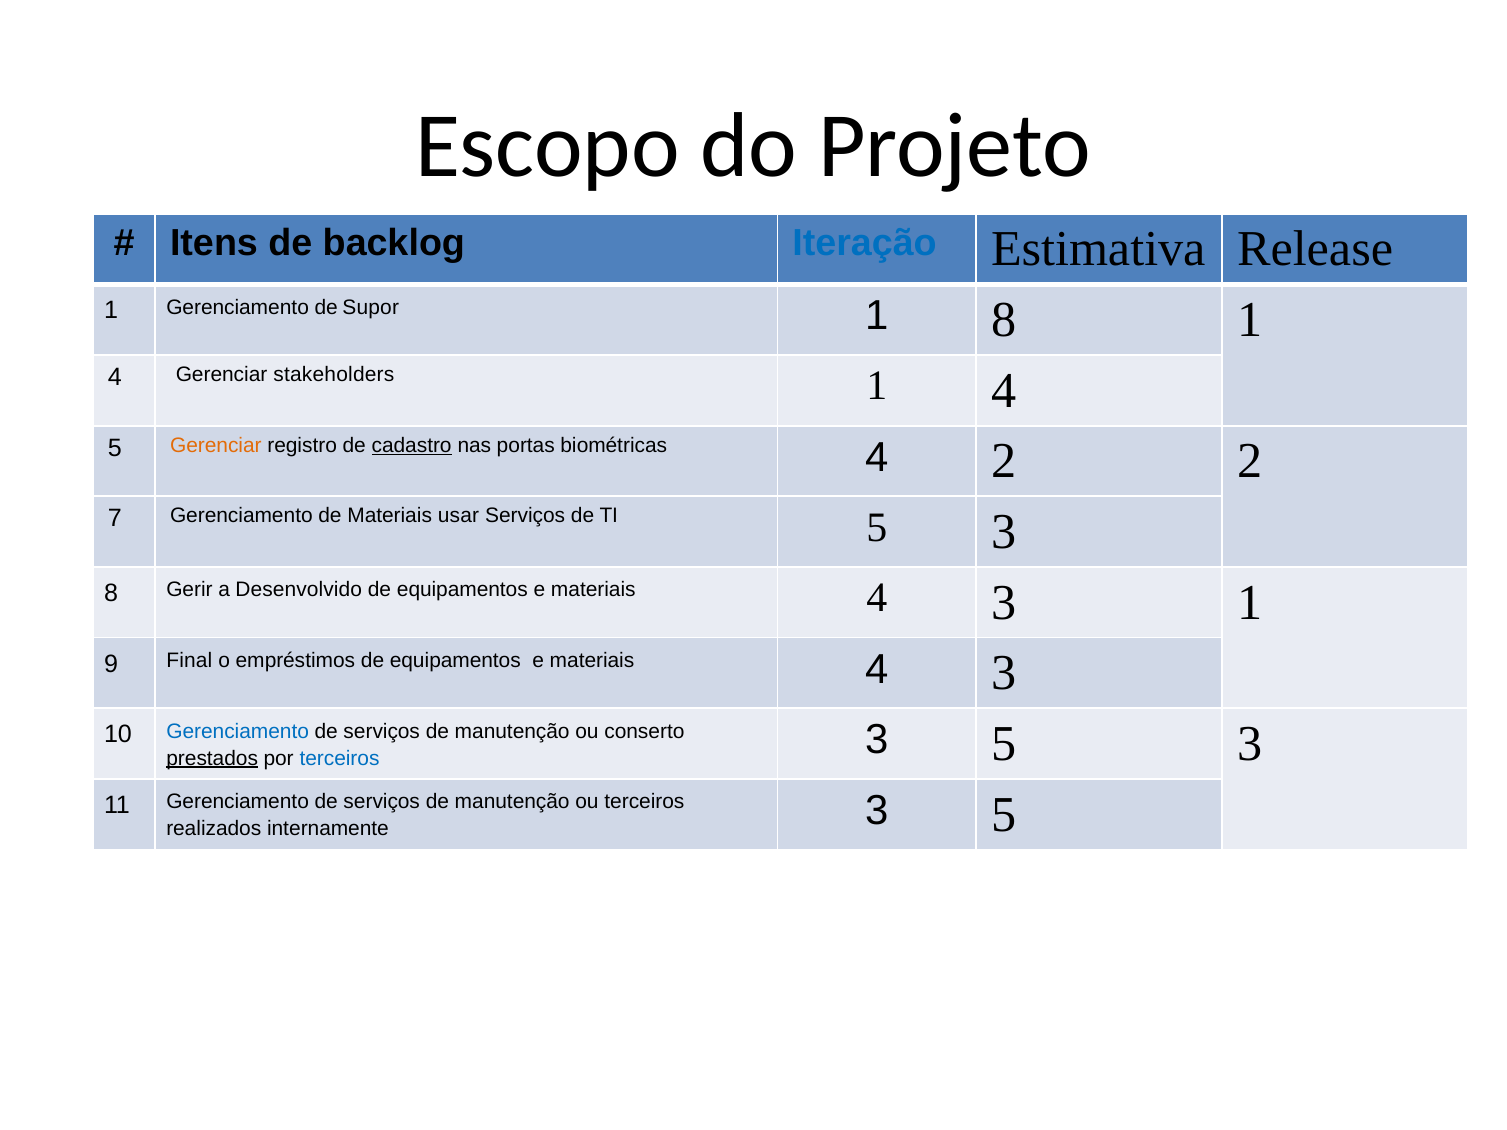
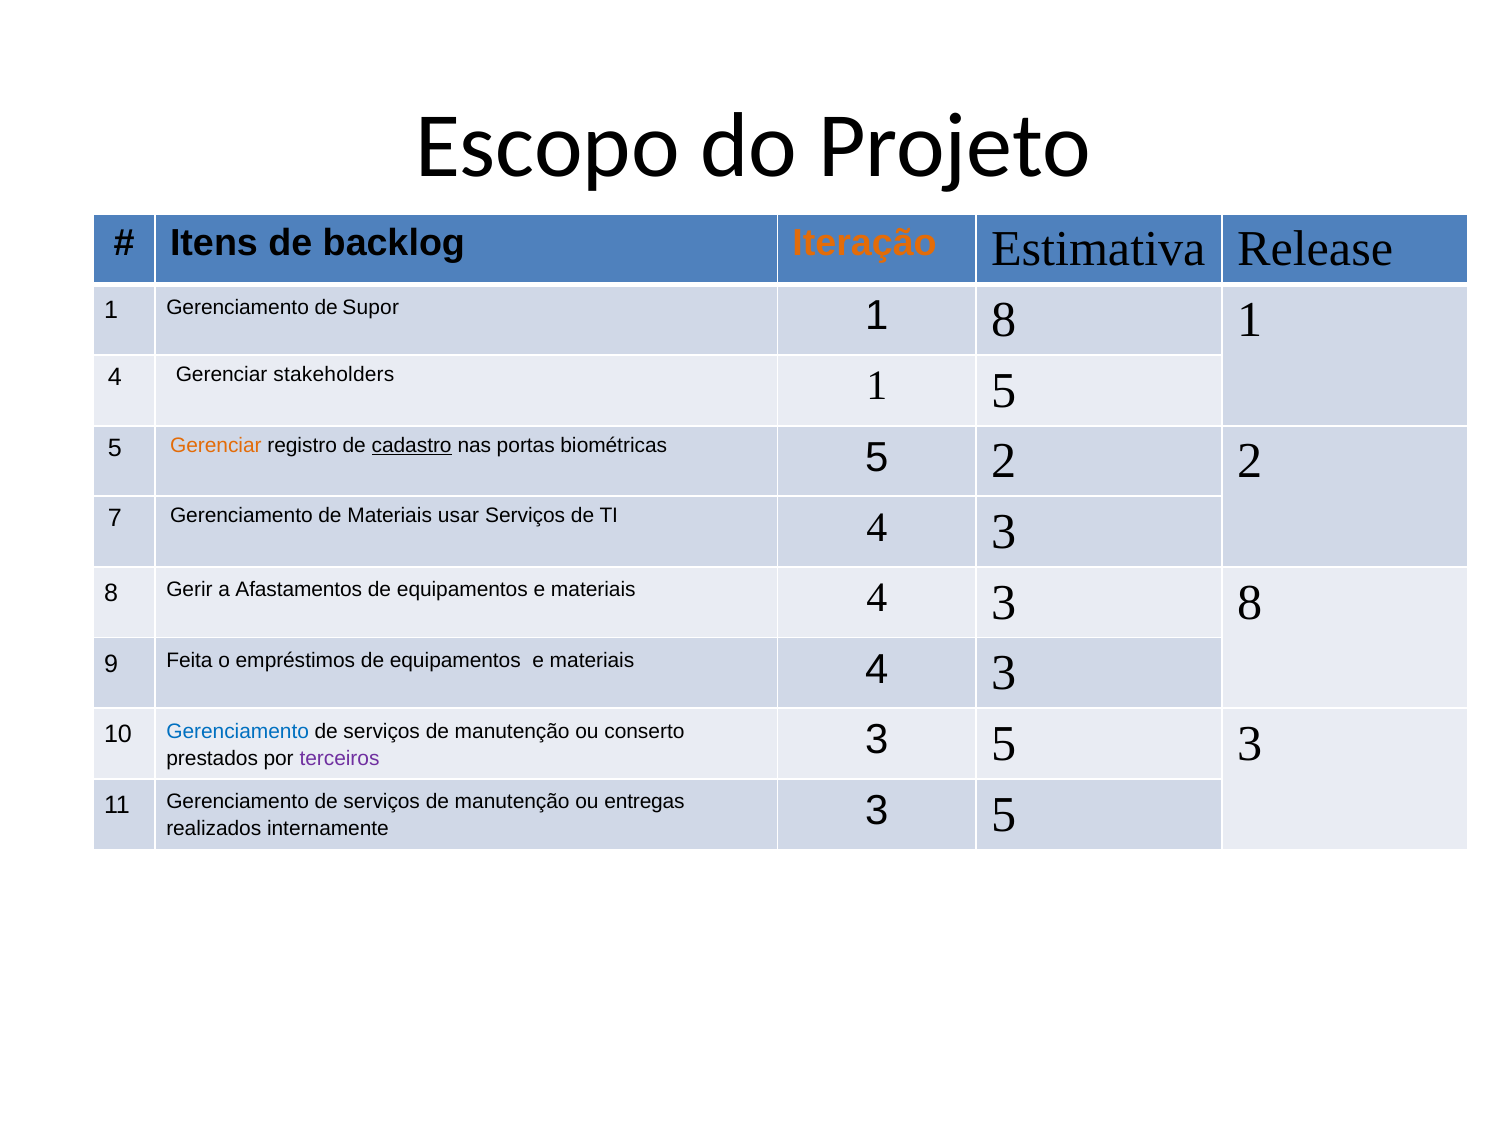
Iteração colour: blue -> orange
4 at (1004, 391): 4 -> 5
biométricas 4: 4 -> 5
TI 5: 5 -> 4
Desenvolvido: Desenvolvido -> Afastamentos
materiais 4 3 1: 1 -> 8
Final: Final -> Feita
prestados underline: present -> none
terceiros at (340, 758) colour: blue -> purple
ou terceiros: terceiros -> entregas
